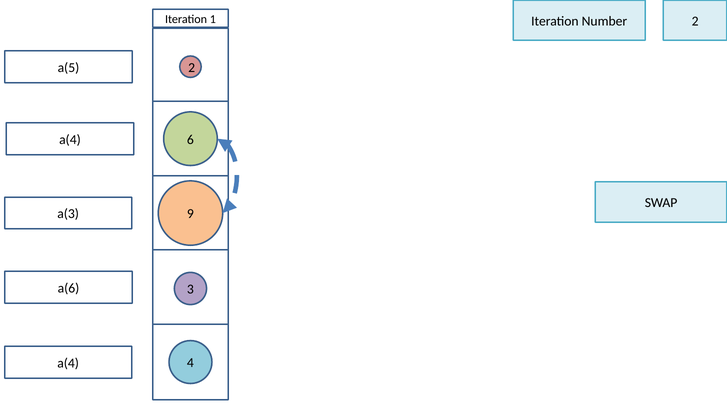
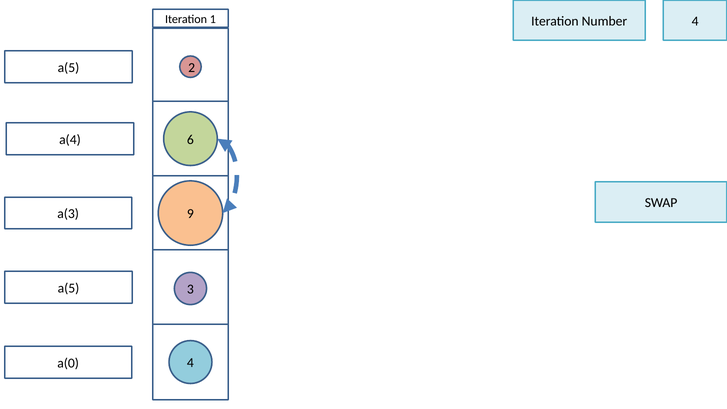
Number 2: 2 -> 4
a(6 at (68, 288): a(6 -> a(5
a(4 at (68, 363): a(4 -> a(0
